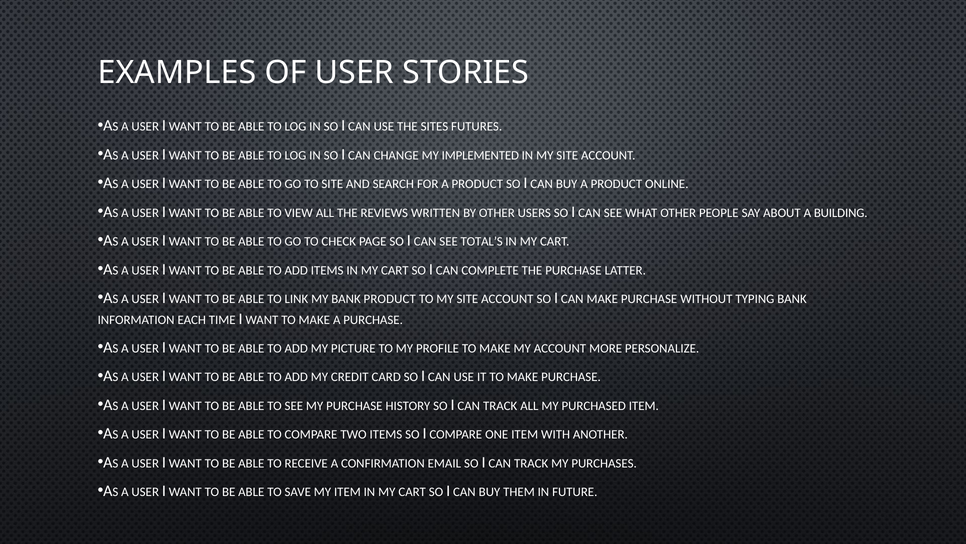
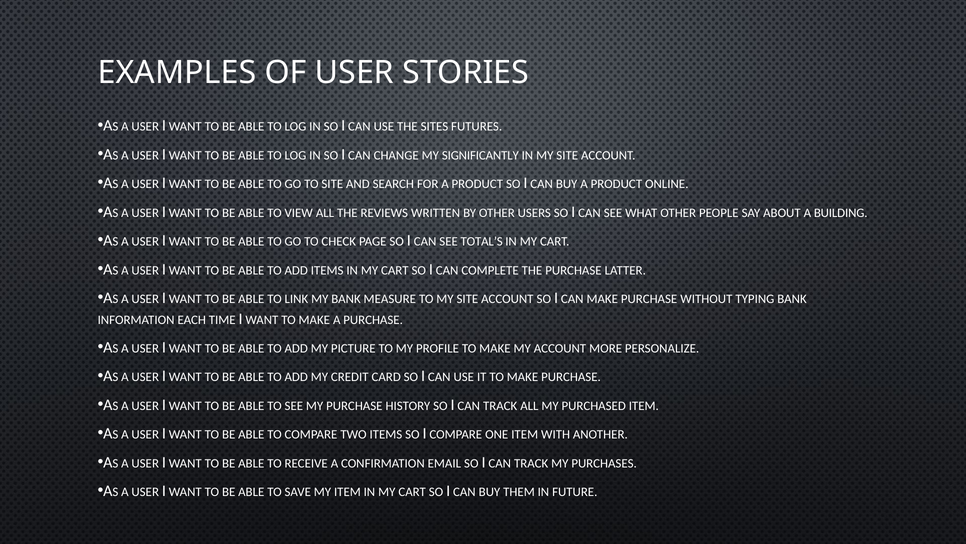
IMPLEMENTED: IMPLEMENTED -> SIGNIFICANTLY
BANK PRODUCT: PRODUCT -> MEASURE
